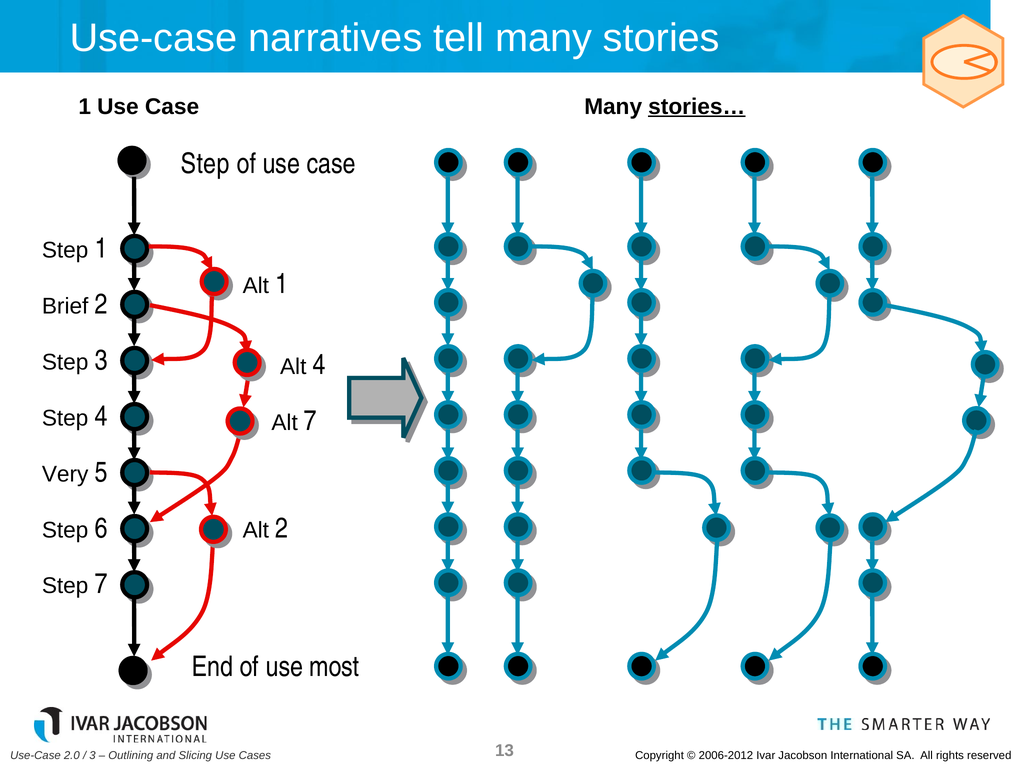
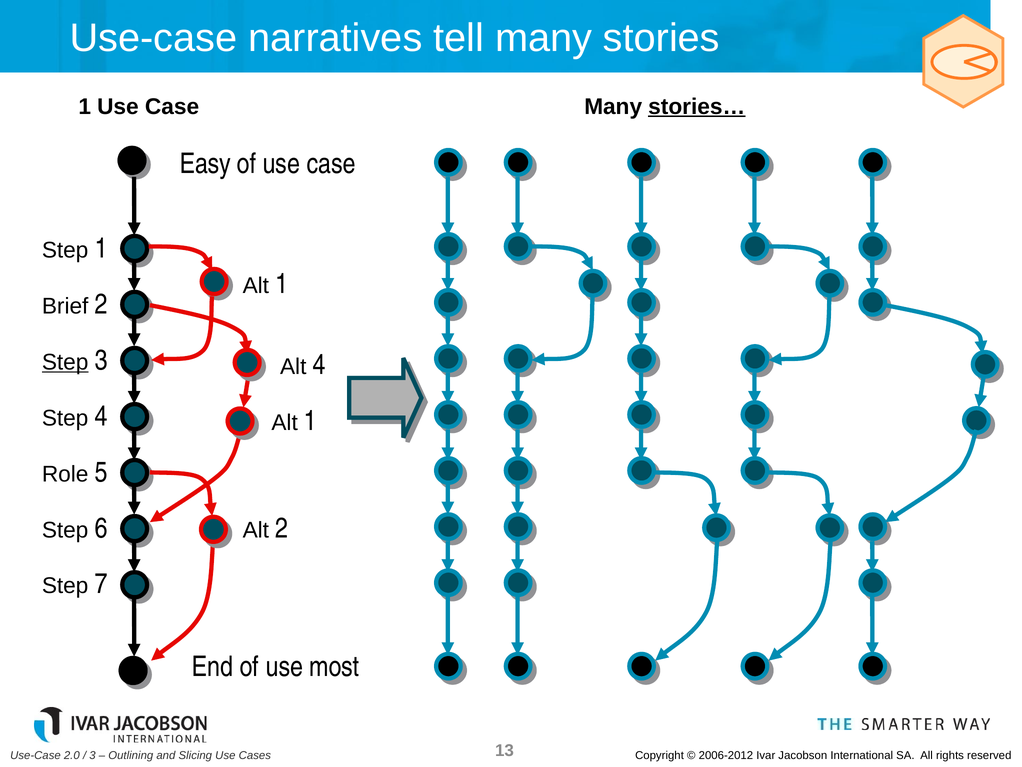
Step at (205, 164): Step -> Easy
Step at (65, 362) underline: none -> present
7 at (310, 421): 7 -> 1
Very: Very -> Role
